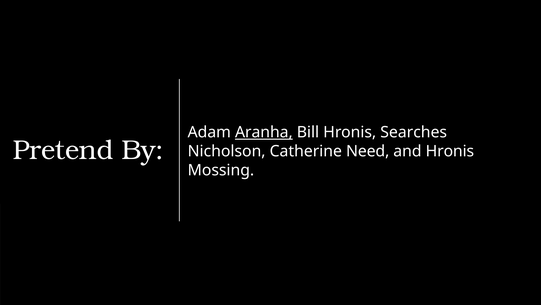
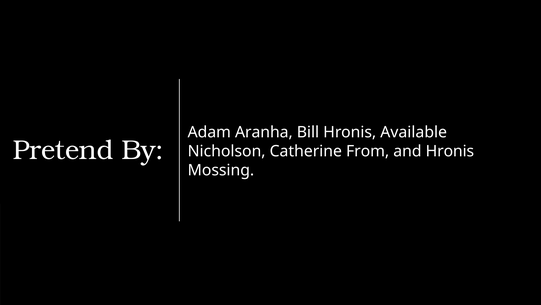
Aranha underline: present -> none
Searches: Searches -> Available
Need: Need -> From
